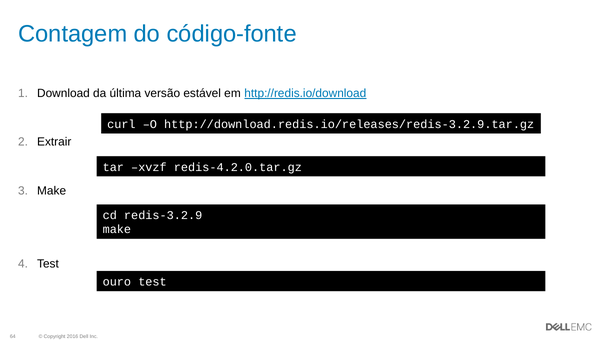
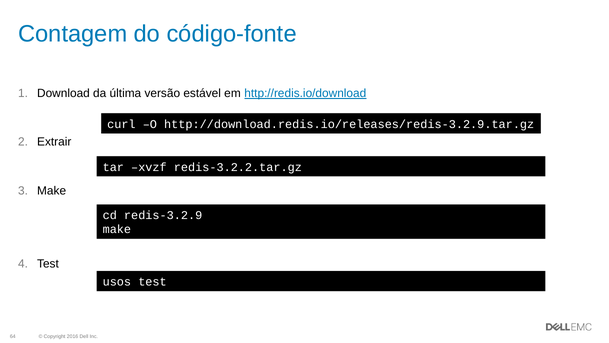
redis-4.2.0.tar.gz: redis-4.2.0.tar.gz -> redis-3.2.2.tar.gz
ouro: ouro -> usos
